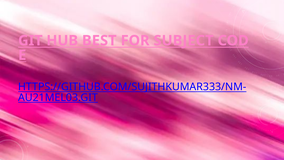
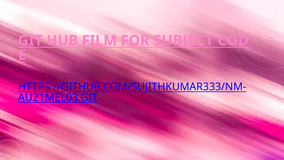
BEST: BEST -> FILM
